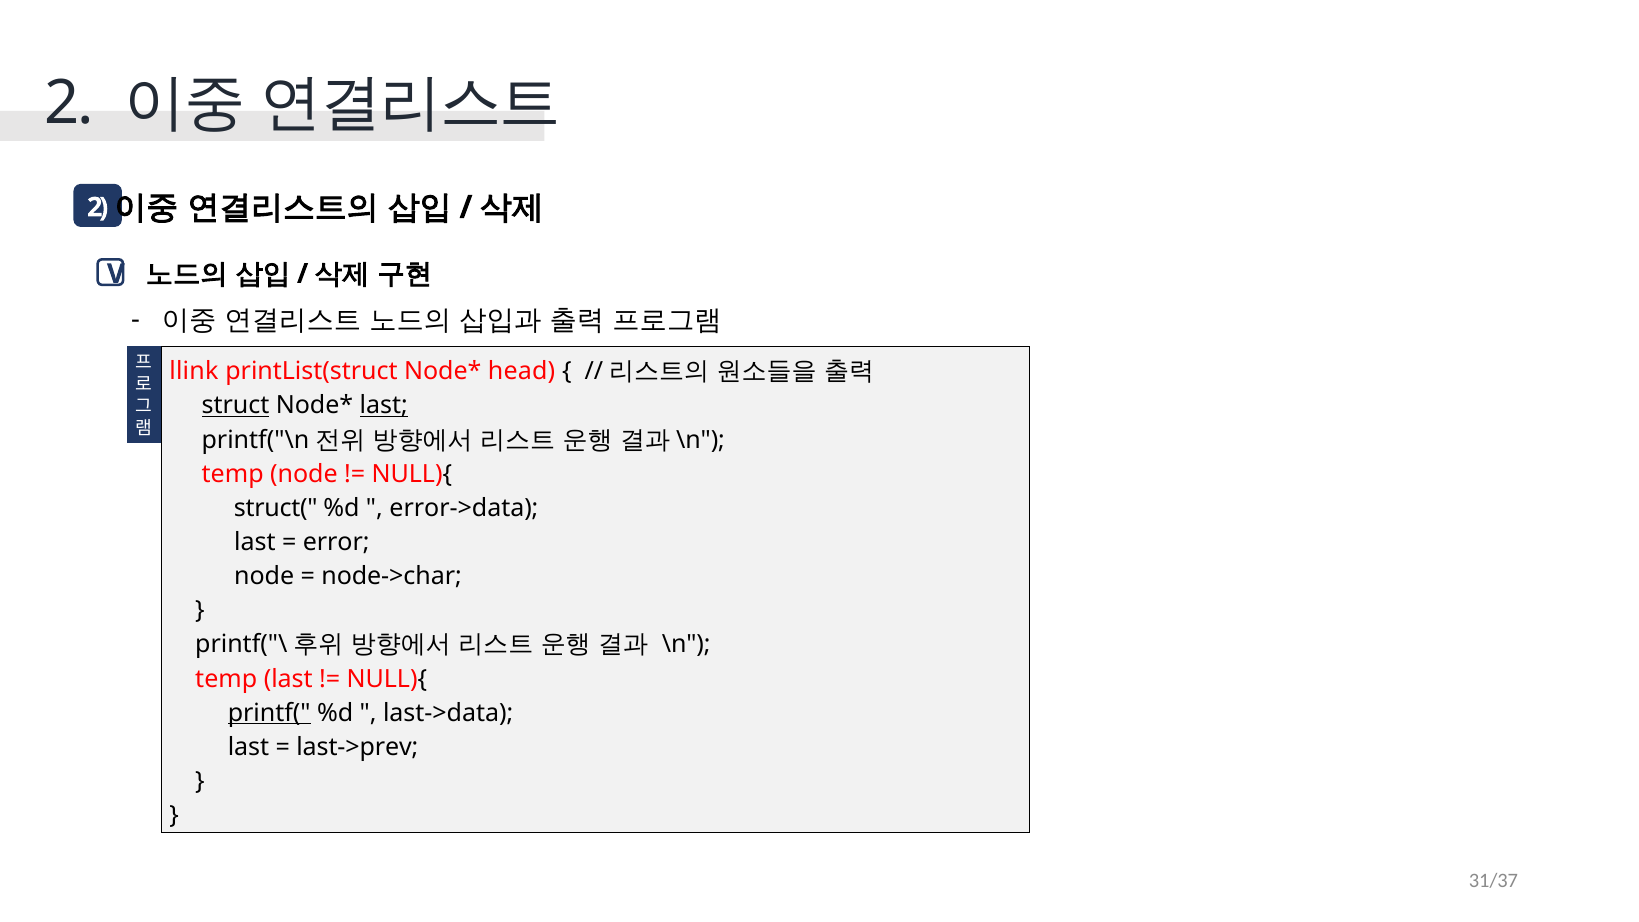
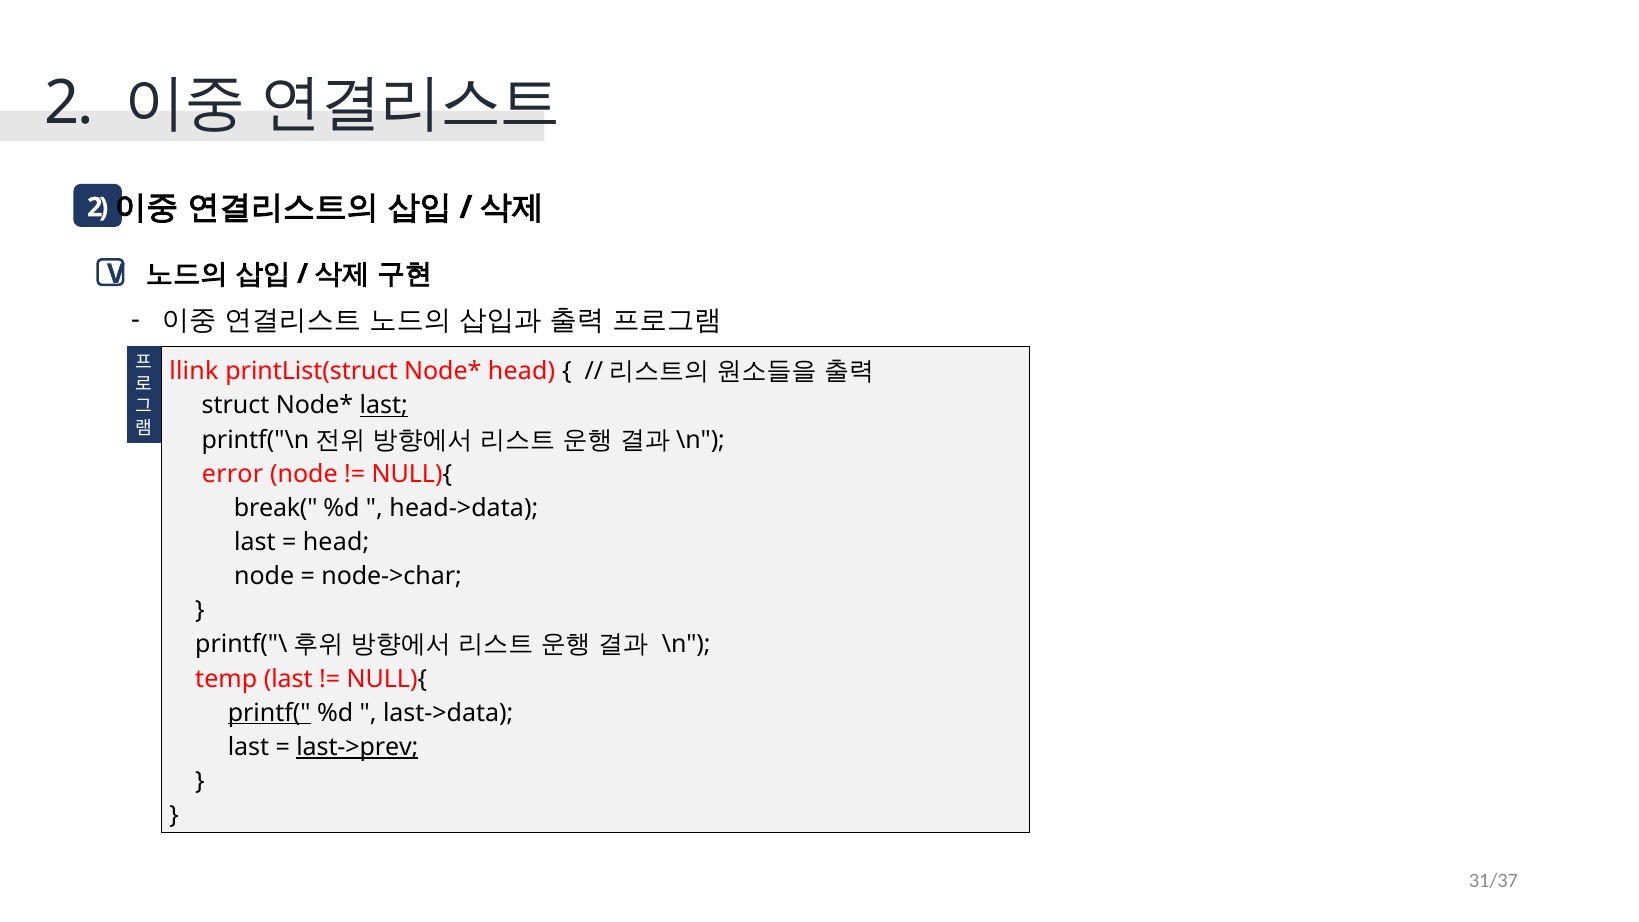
struct underline: present -> none
temp at (233, 474): temp -> error
struct(: struct( -> break(
error->data: error->data -> head->data
error at (336, 542): error -> head
last->prev underline: none -> present
